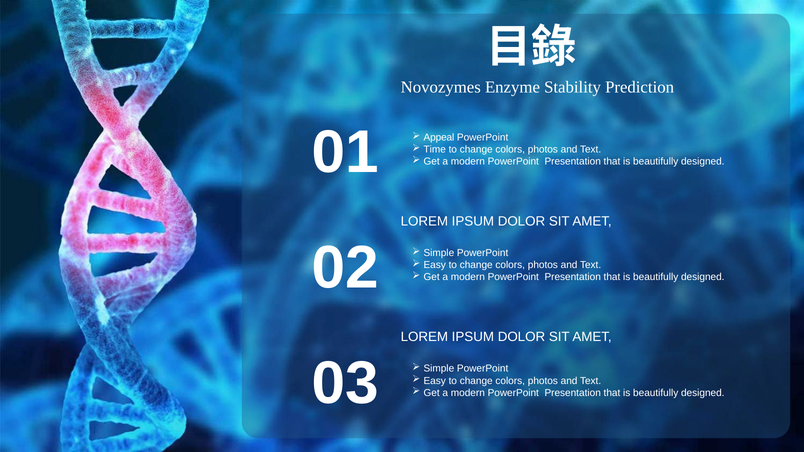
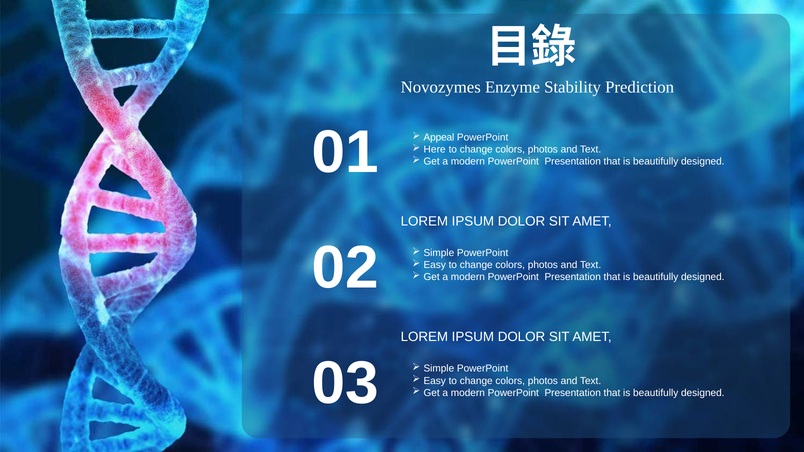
Time: Time -> Here
